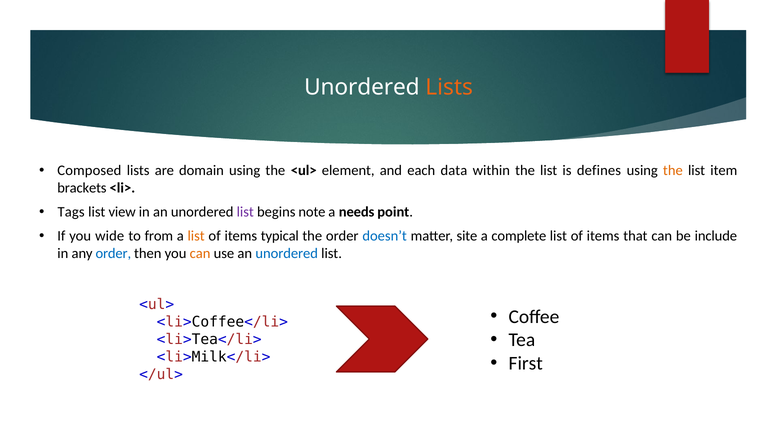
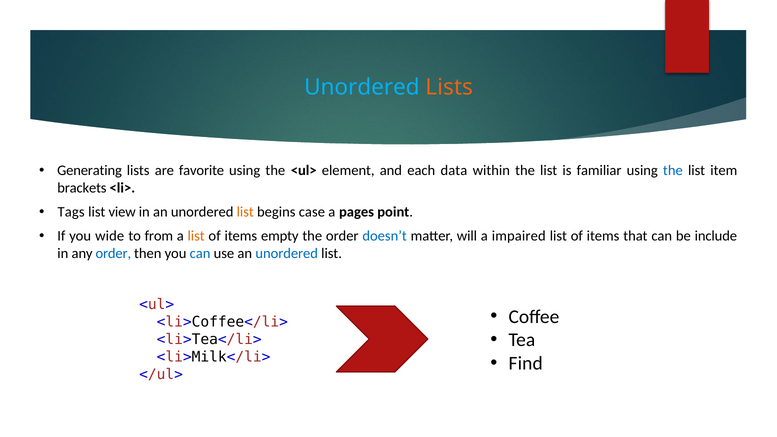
Unordered at (362, 87) colour: white -> light blue
Composed: Composed -> Generating
domain: domain -> favorite
defines: defines -> familiar
the at (673, 171) colour: orange -> blue
list at (245, 212) colour: purple -> orange
note: note -> case
needs: needs -> pages
typical: typical -> empty
site: site -> will
complete: complete -> impaired
can at (200, 254) colour: orange -> blue
First: First -> Find
